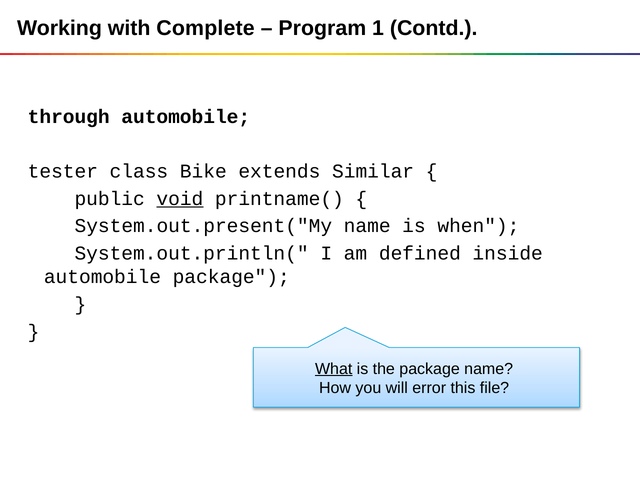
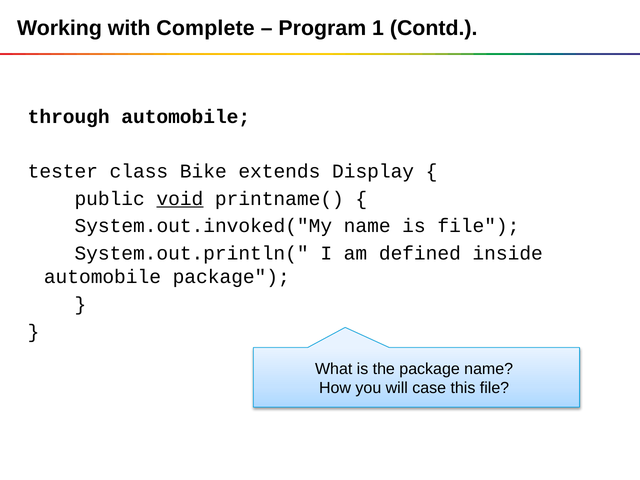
Similar: Similar -> Display
System.out.present("My: System.out.present("My -> System.out.invoked("My
is when: when -> file
What underline: present -> none
error: error -> case
